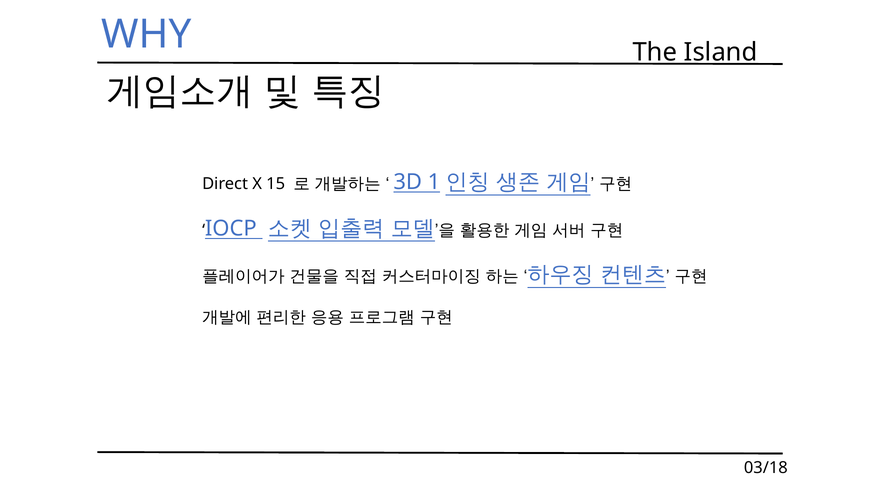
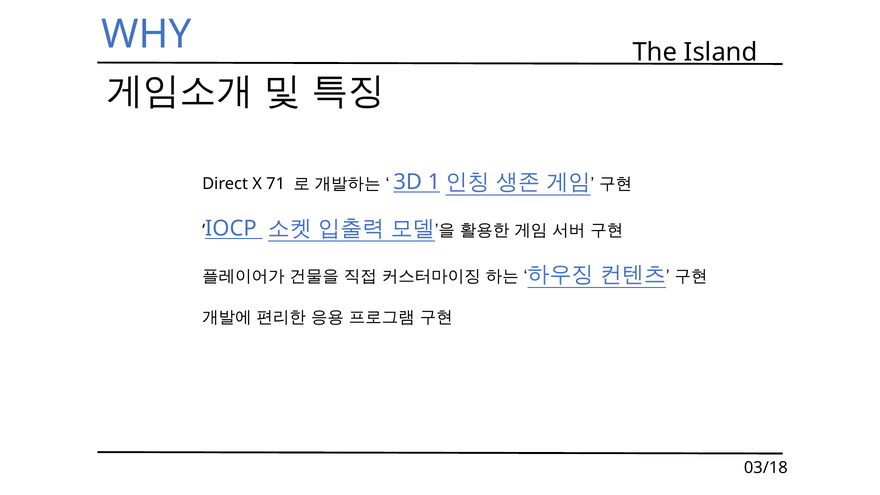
15: 15 -> 71
